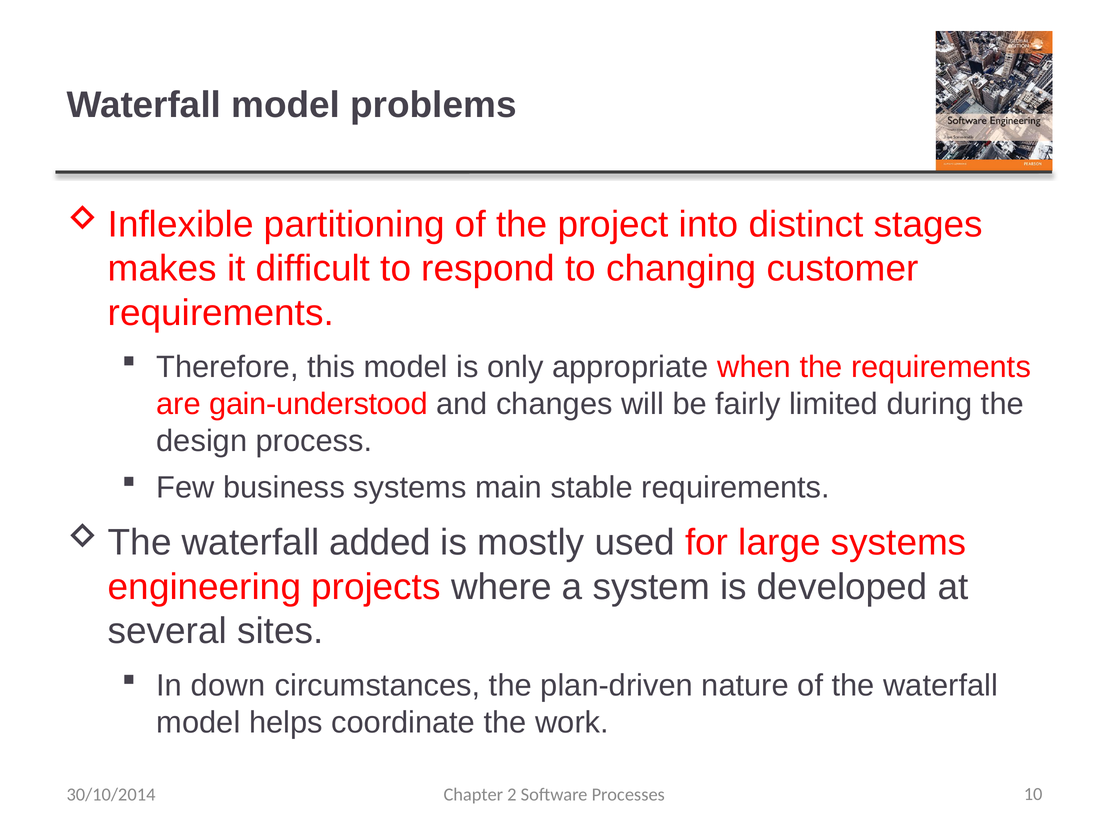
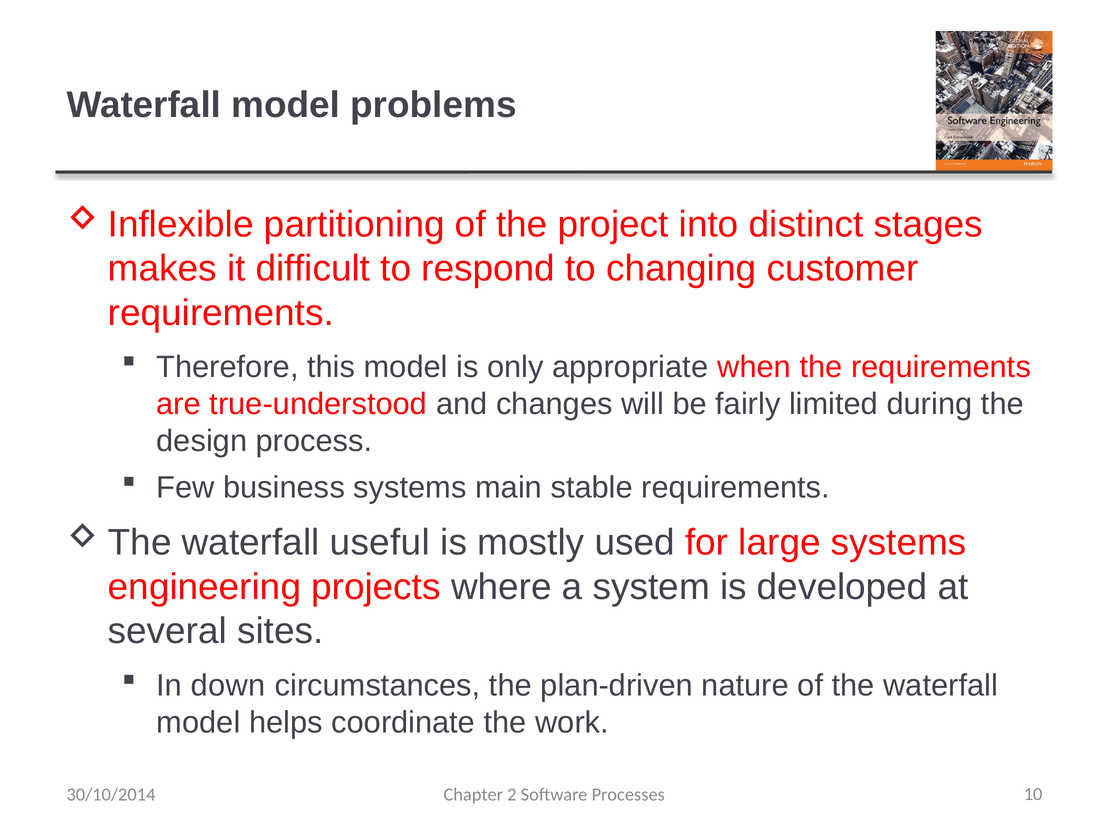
gain-understood: gain-understood -> true-understood
added: added -> useful
